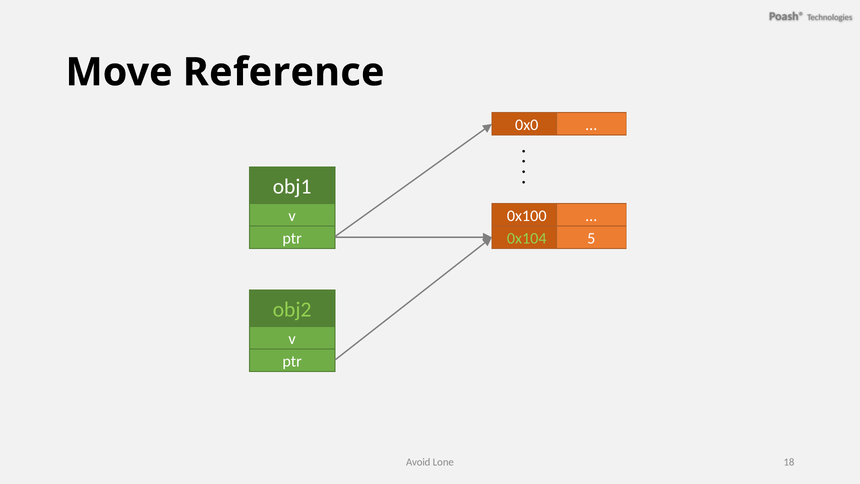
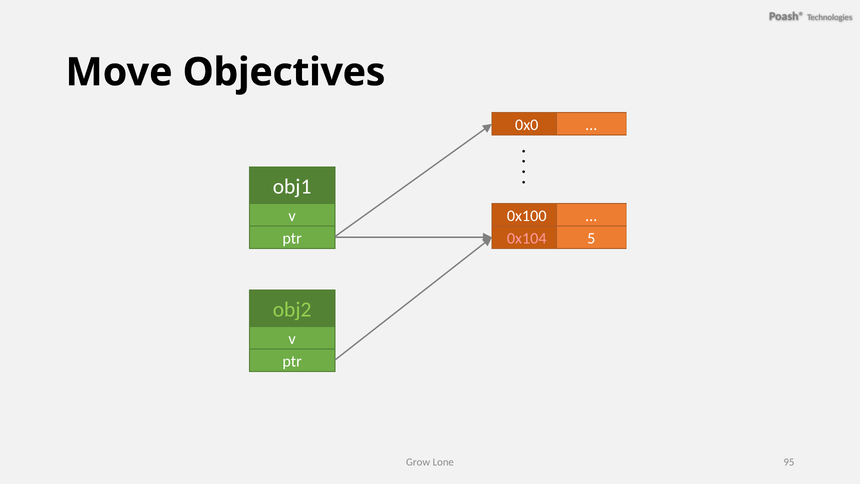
Reference: Reference -> Objectives
0x104 colour: light green -> pink
Avoid: Avoid -> Grow
18: 18 -> 95
